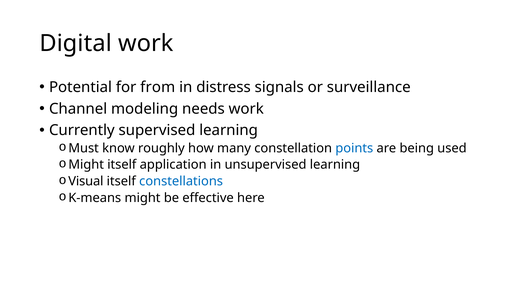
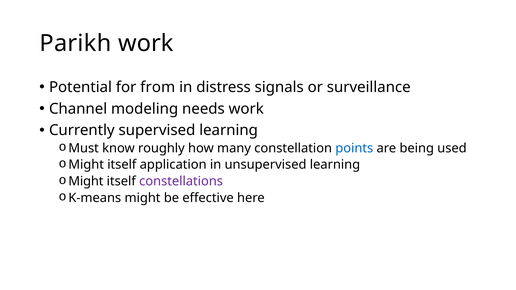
Digital: Digital -> Parikh
Visual at (86, 181): Visual -> Might
constellations colour: blue -> purple
